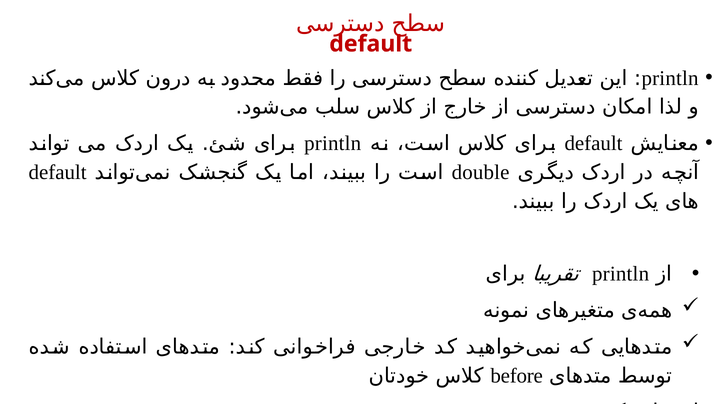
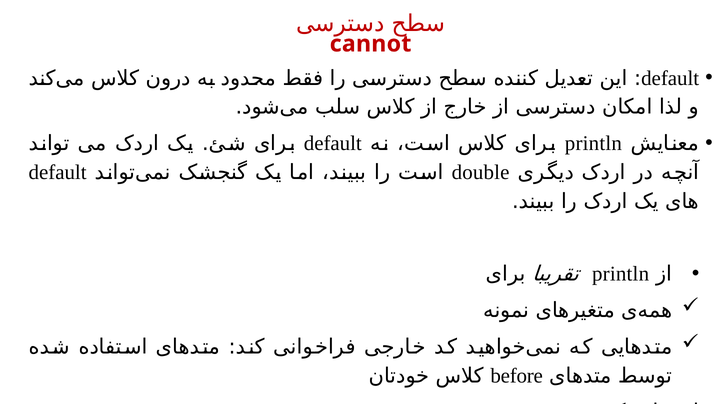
default at (371, 44): default -> cannot
println at (670, 78): println -> default
println at (333, 143): println -> default
default at (593, 143): default -> println
